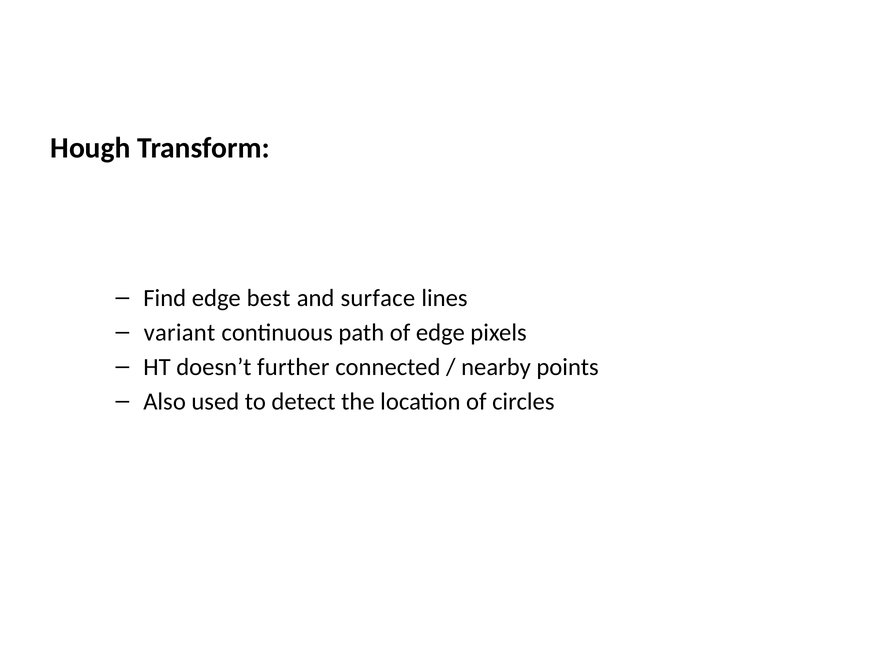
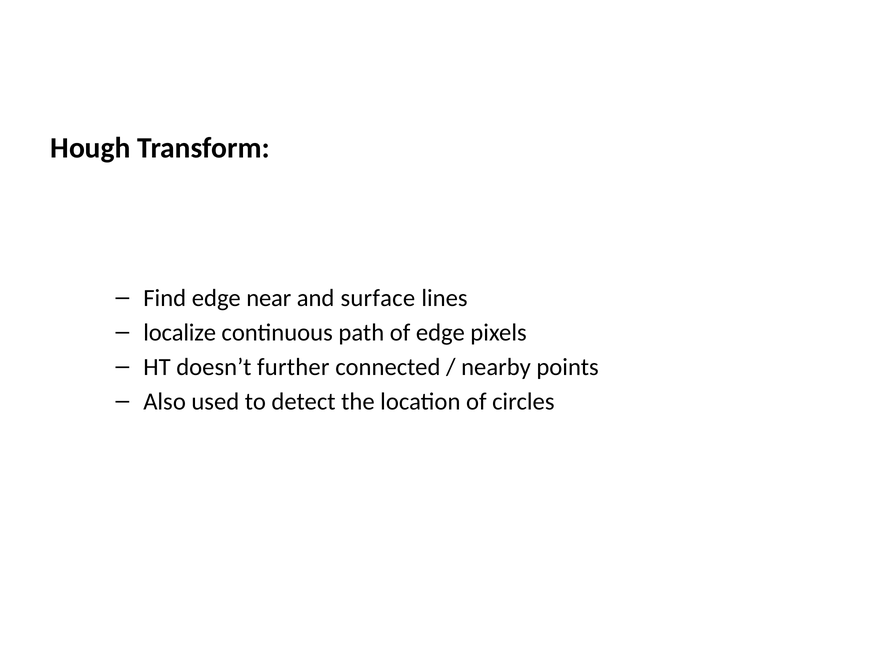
best: best -> near
variant: variant -> localize
